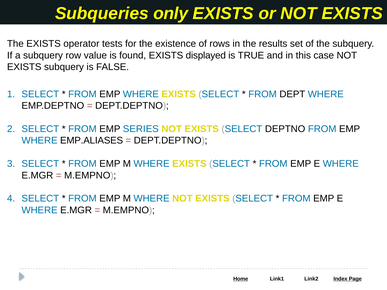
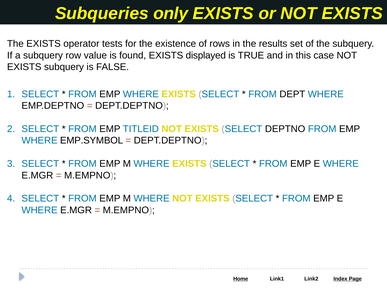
SERIES: SERIES -> TITLEID
EMP.ALIASES: EMP.ALIASES -> EMP.SYMBOL
